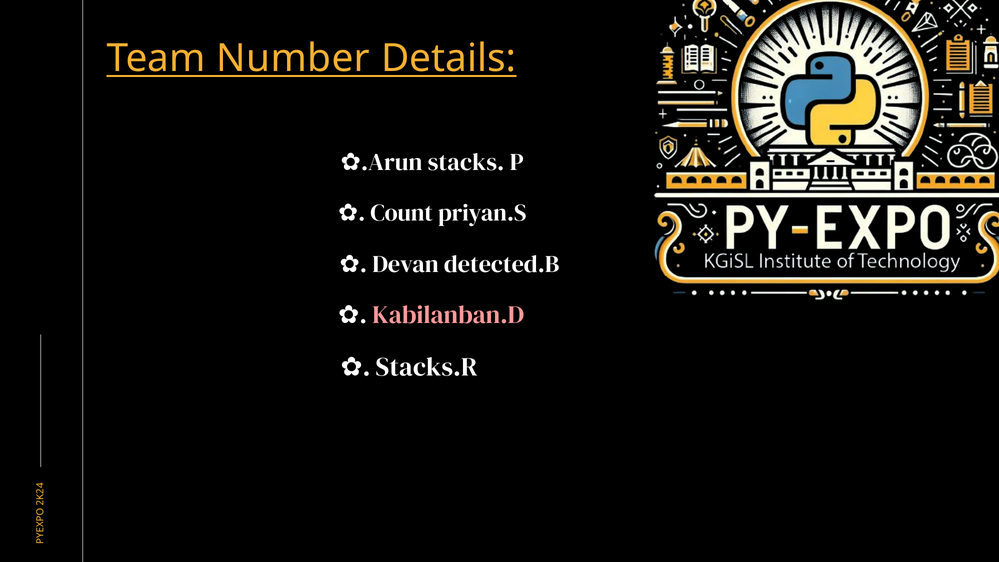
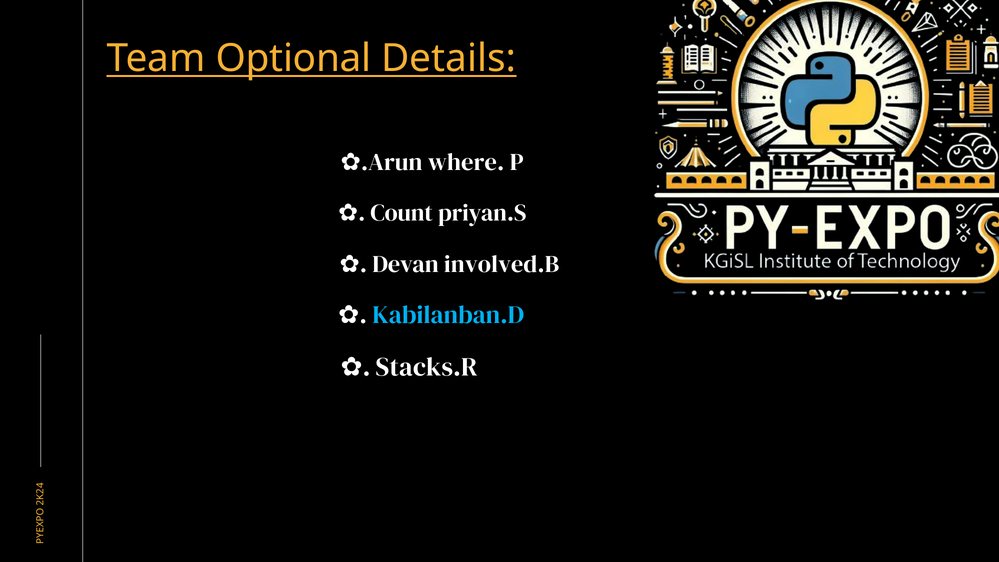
Number: Number -> Optional
stacks: stacks -> where
detected.B: detected.B -> involved.B
Kabilanban.D colour: pink -> light blue
